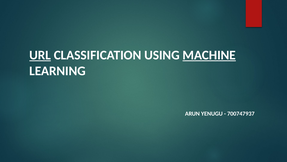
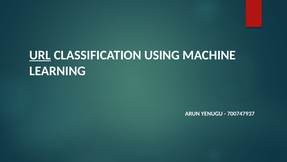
MACHINE underline: present -> none
